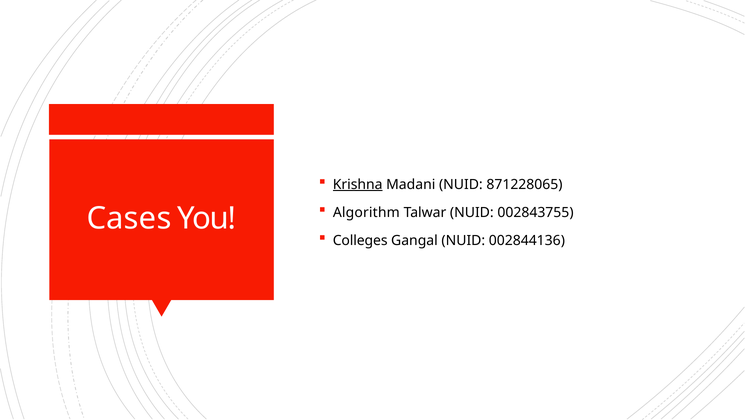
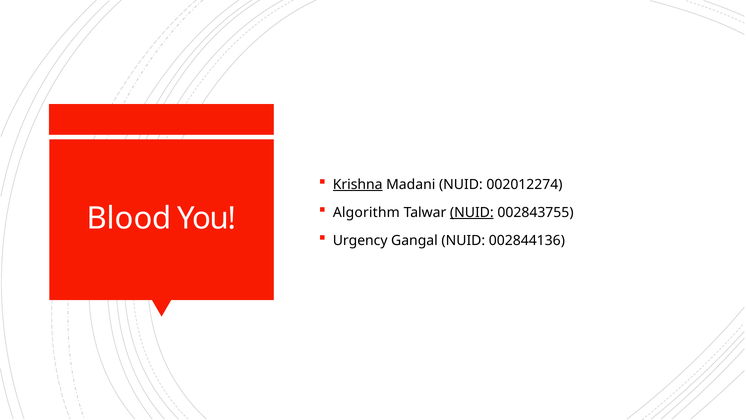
871228065: 871228065 -> 002012274
NUID at (472, 212) underline: none -> present
Cases: Cases -> Blood
Colleges: Colleges -> Urgency
